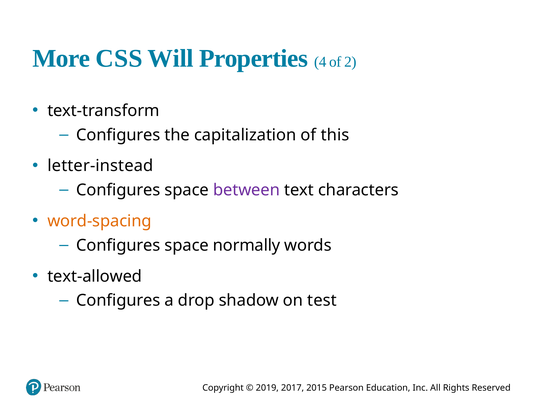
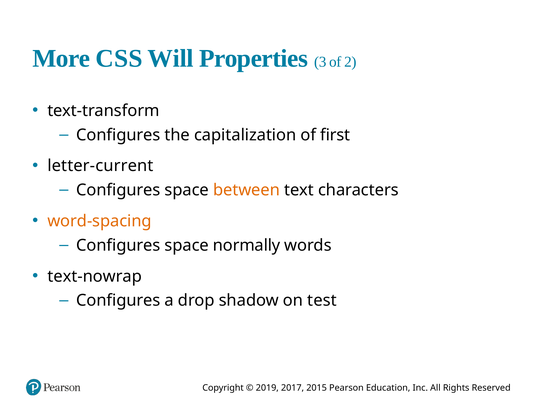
4: 4 -> 3
this: this -> first
letter-instead: letter-instead -> letter-current
between colour: purple -> orange
text-allowed: text-allowed -> text-nowrap
